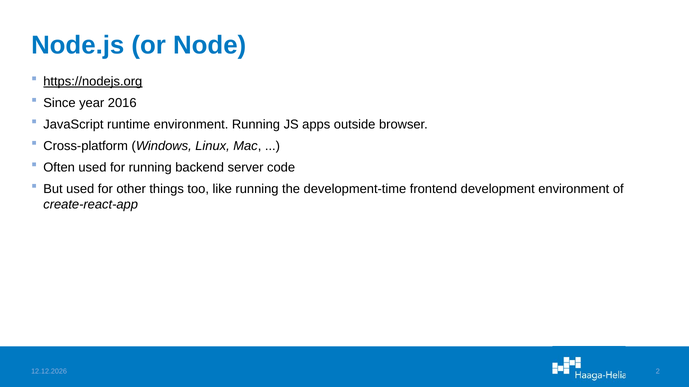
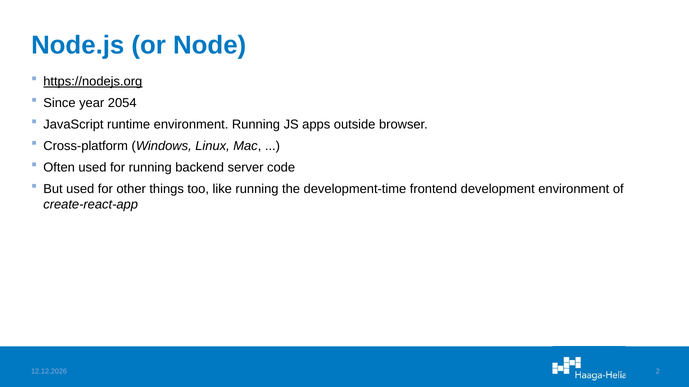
2016: 2016 -> 2054
